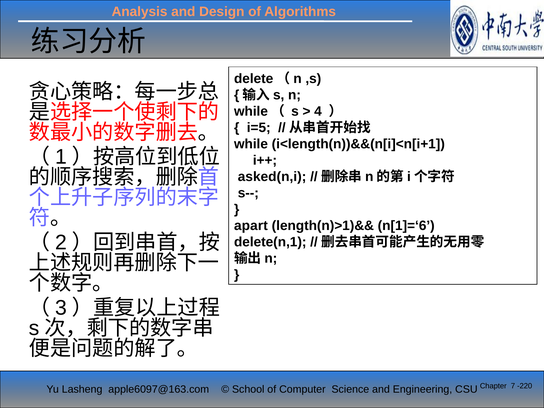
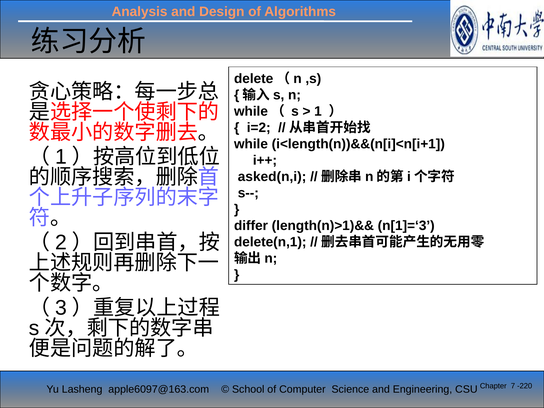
4 at (318, 111): 4 -> 1
i=5: i=5 -> i=2
apart: apart -> differ
n[1]=‘6: n[1]=‘6 -> n[1]=‘3
